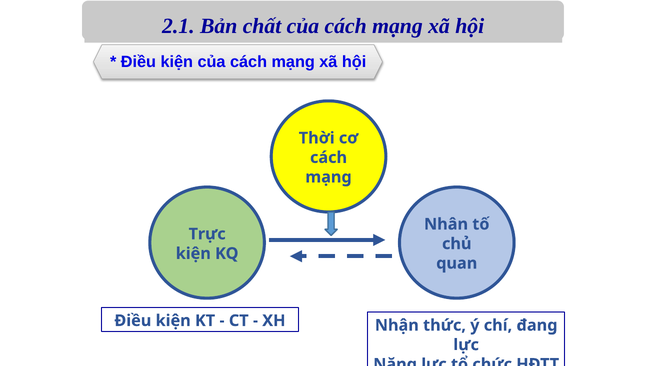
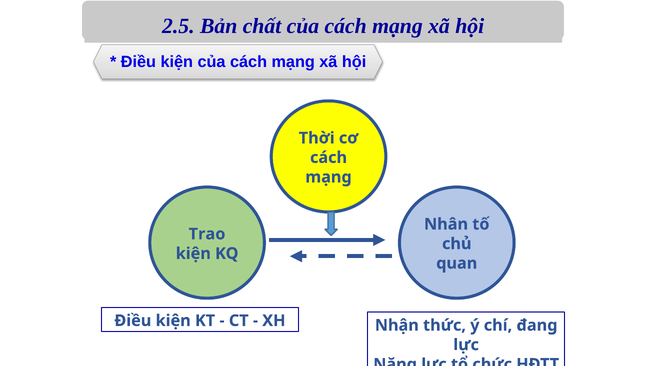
2.1: 2.1 -> 2.5
Trực: Trực -> Trao
